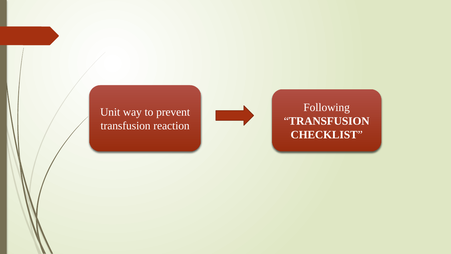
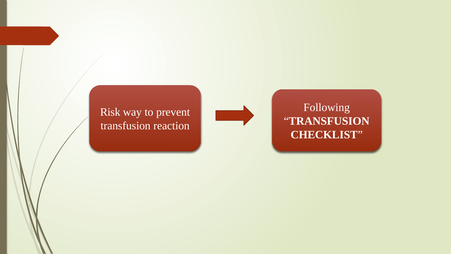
Unit: Unit -> Risk
